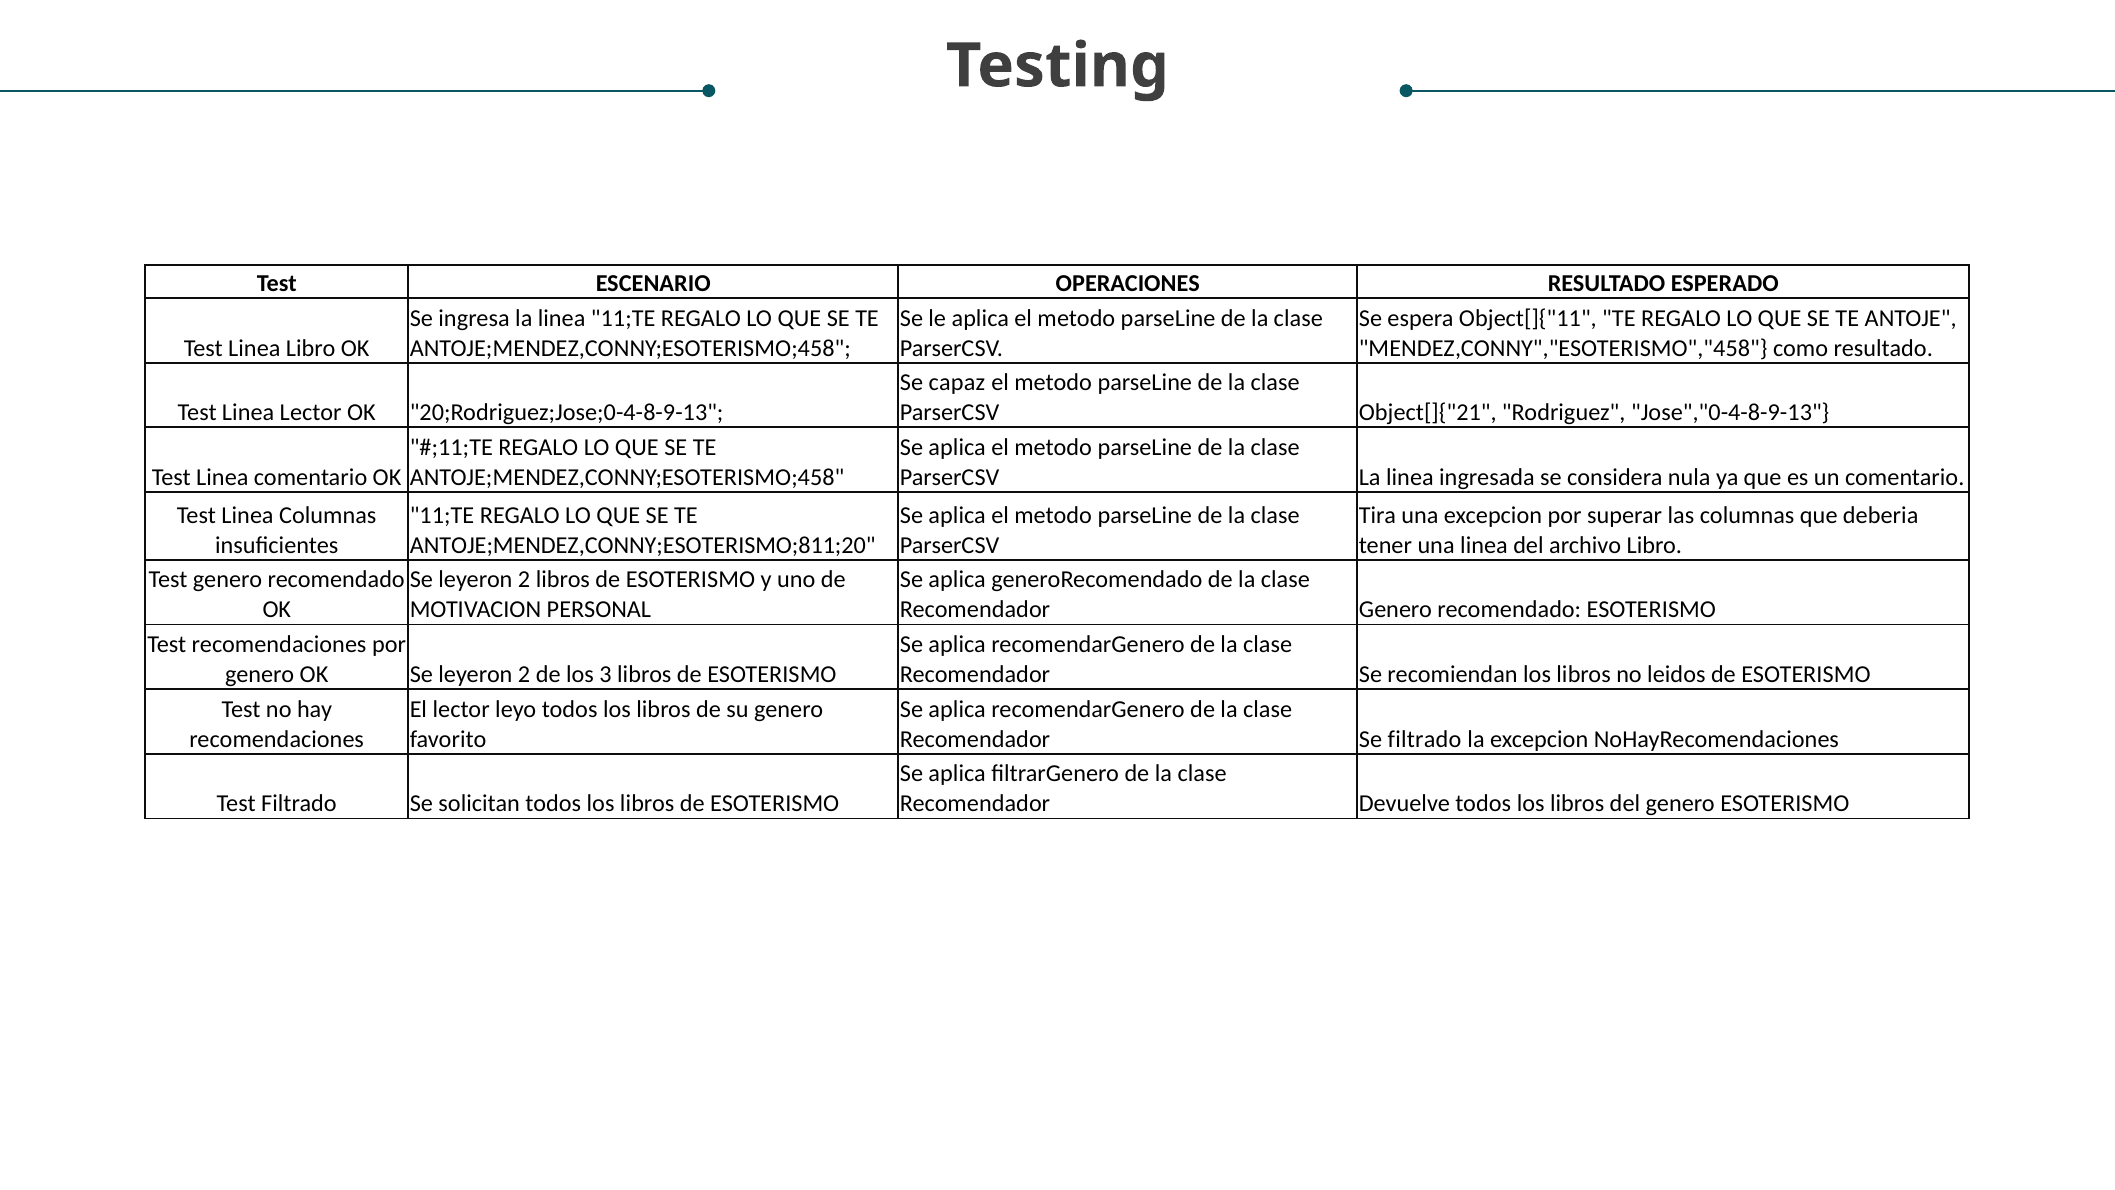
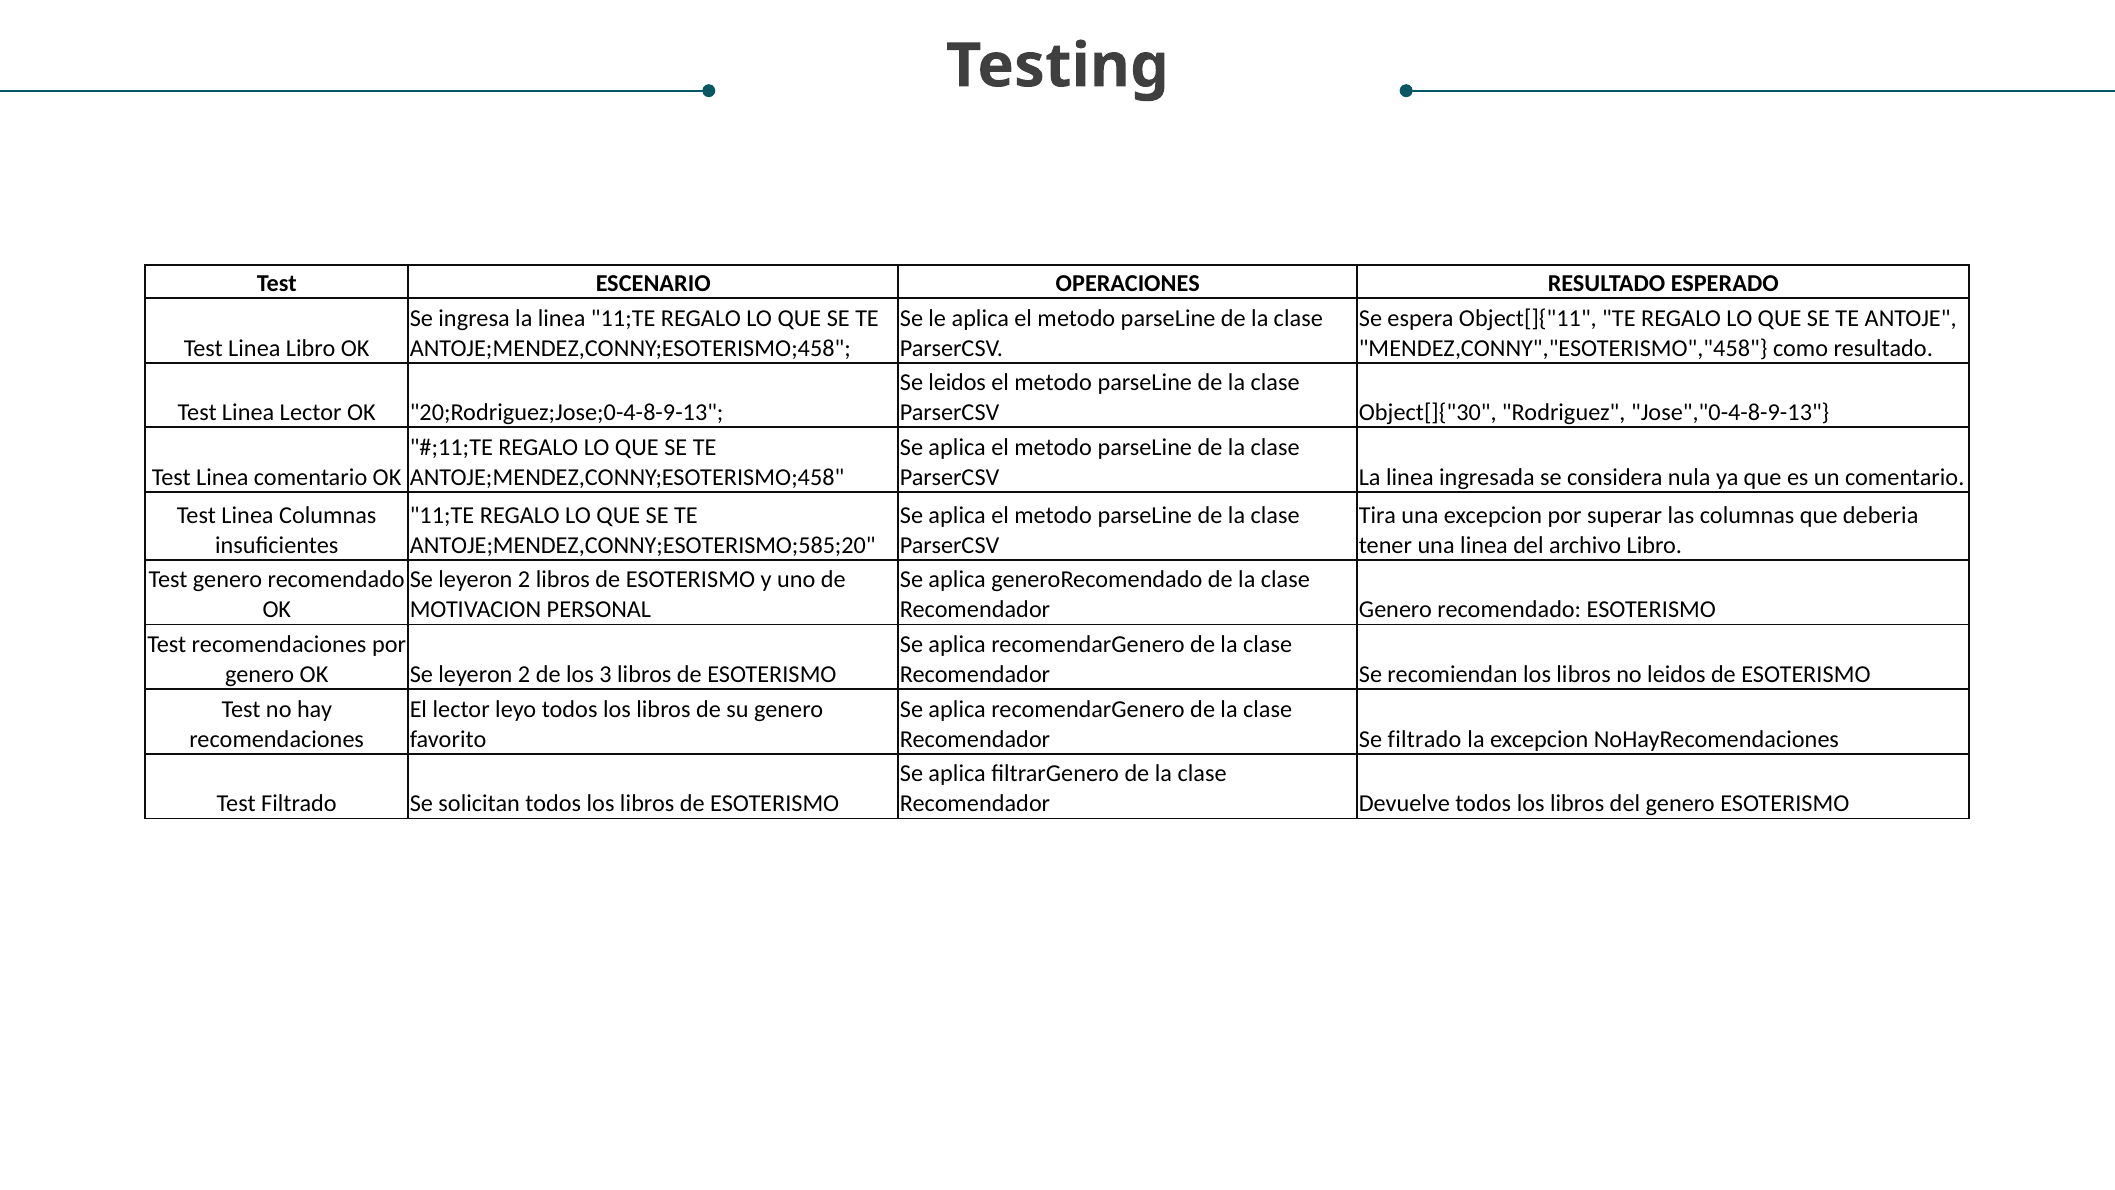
Se capaz: capaz -> leidos
Object[]{"21: Object[]{"21 -> Object[]{"30
ANTOJE;MENDEZ,CONNY;ESOTERISMO;811;20: ANTOJE;MENDEZ,CONNY;ESOTERISMO;811;20 -> ANTOJE;MENDEZ,CONNY;ESOTERISMO;585;20
